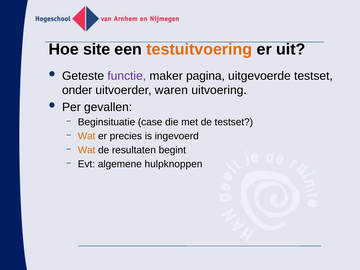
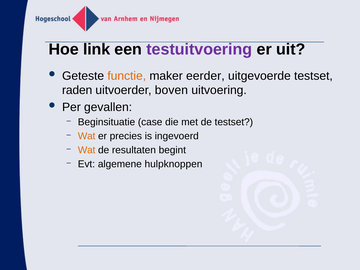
site: site -> link
testuitvoering colour: orange -> purple
functie colour: purple -> orange
pagina: pagina -> eerder
onder: onder -> raden
waren: waren -> boven
